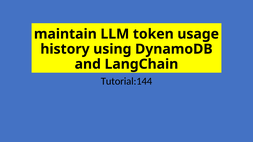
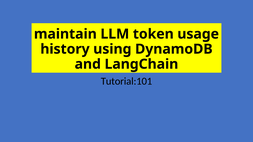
Tutorial:144: Tutorial:144 -> Tutorial:101
